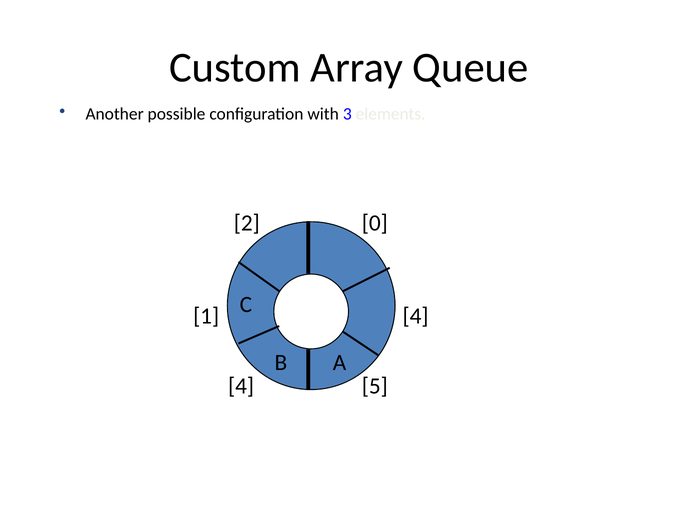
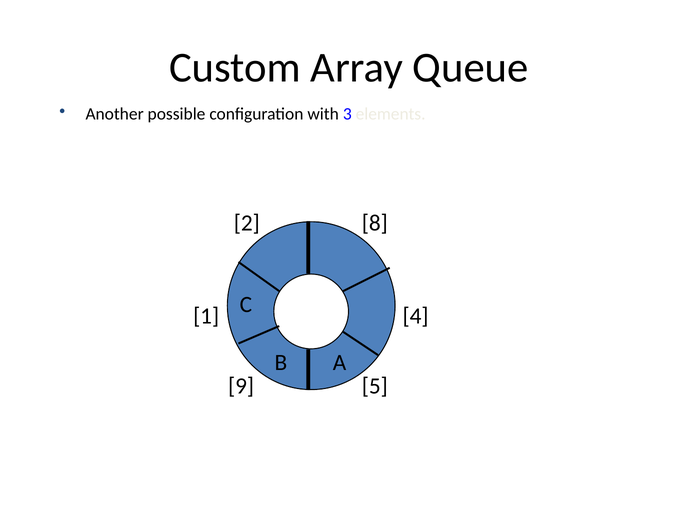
0: 0 -> 8
4 at (241, 386): 4 -> 9
